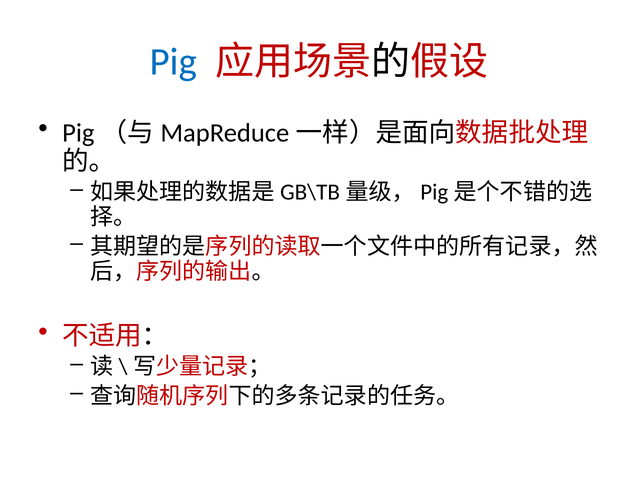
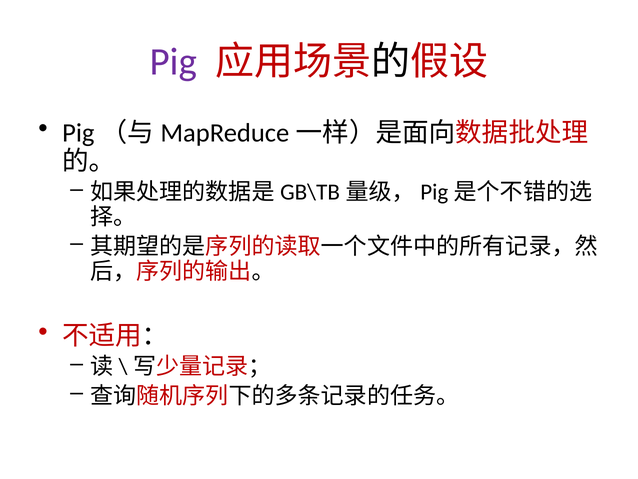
Pig colour: blue -> purple
